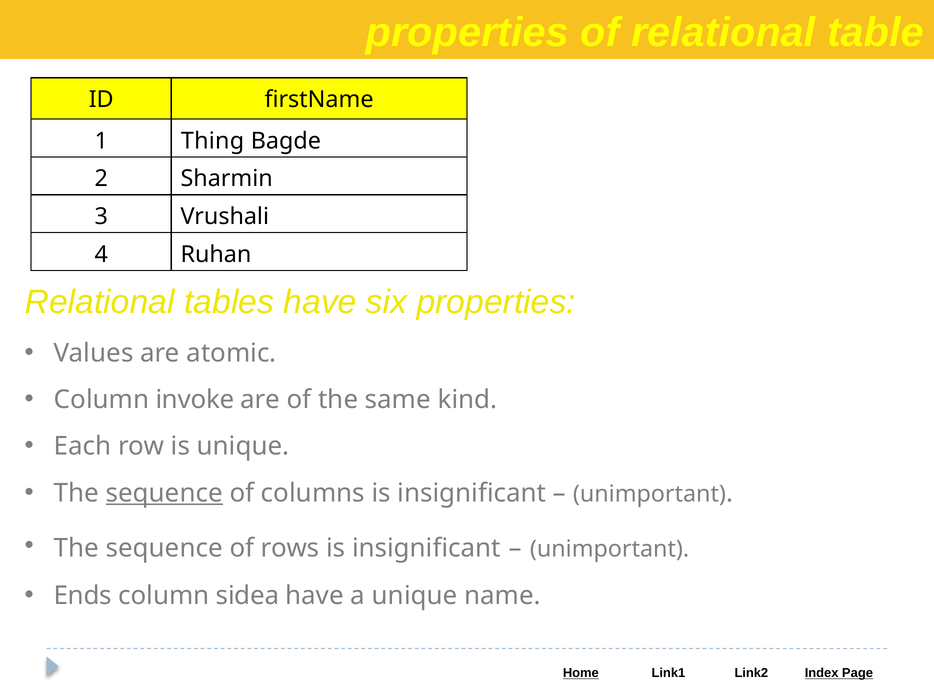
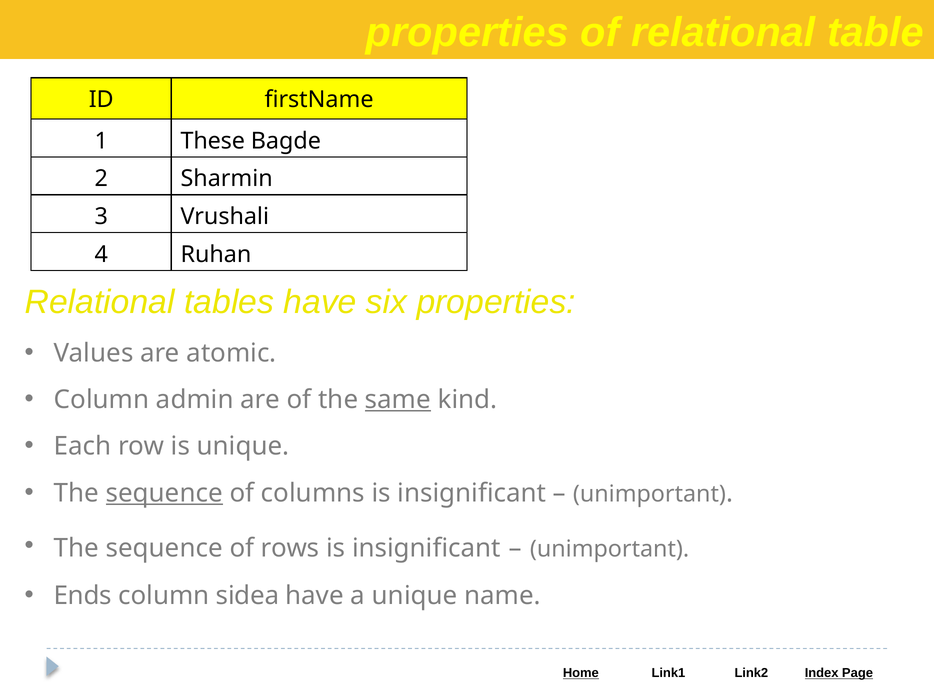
Thing: Thing -> These
invoke: invoke -> admin
same underline: none -> present
